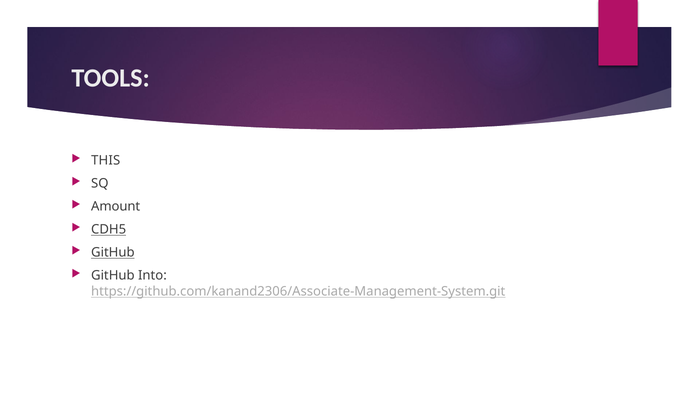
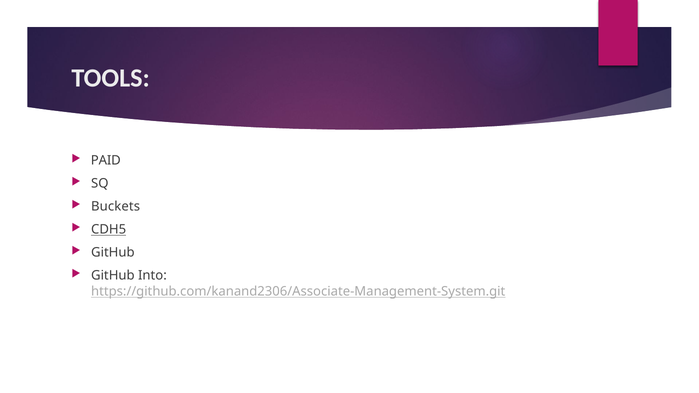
THIS: THIS -> PAID
Amount: Amount -> Buckets
GitHub at (113, 253) underline: present -> none
